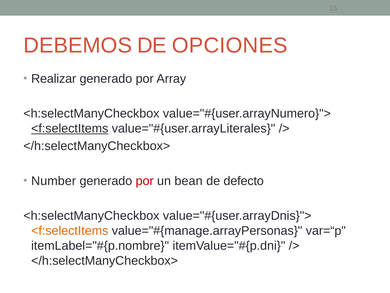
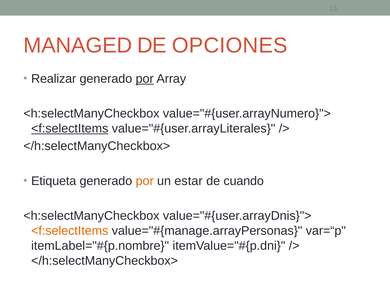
DEBEMOS: DEBEMOS -> MANAGED
por at (145, 79) underline: none -> present
Number: Number -> Etiqueta
por at (145, 181) colour: red -> orange
bean: bean -> estar
defecto: defecto -> cuando
